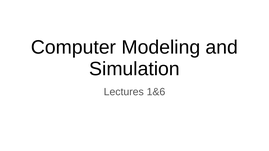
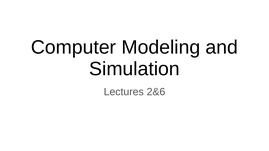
1&6: 1&6 -> 2&6
